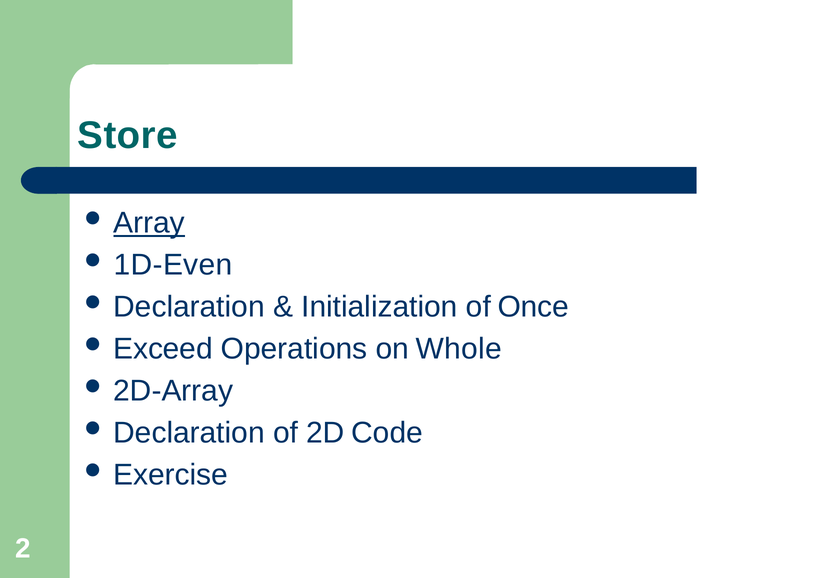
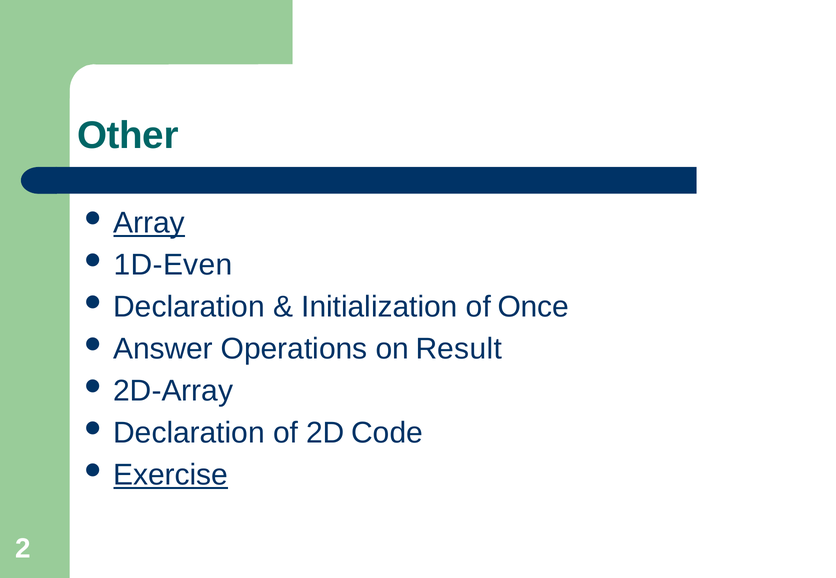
Store: Store -> Other
Exceed: Exceed -> Answer
Whole: Whole -> Result
Exercise underline: none -> present
